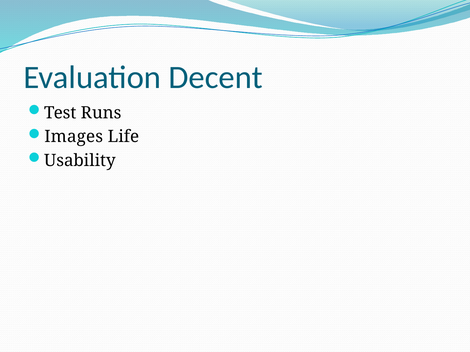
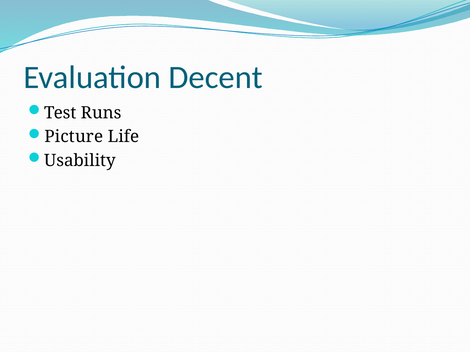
Images: Images -> Picture
